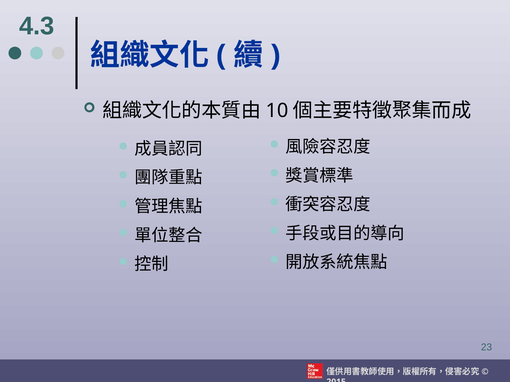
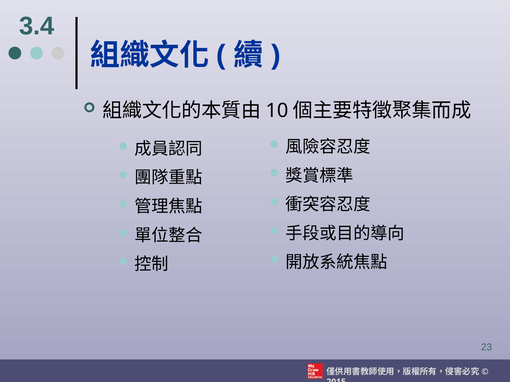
4.3: 4.3 -> 3.4
